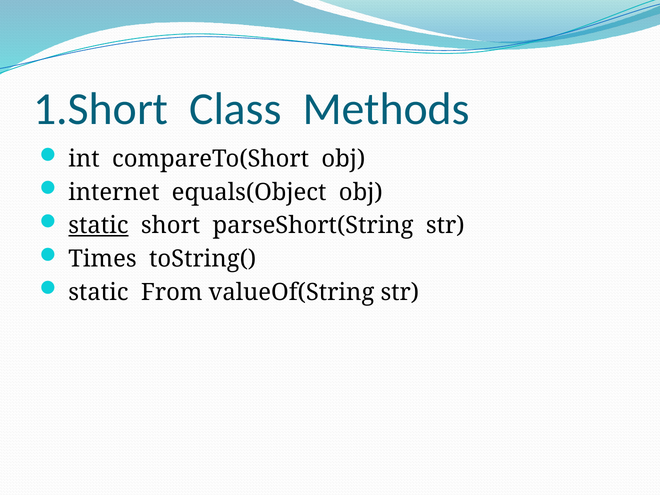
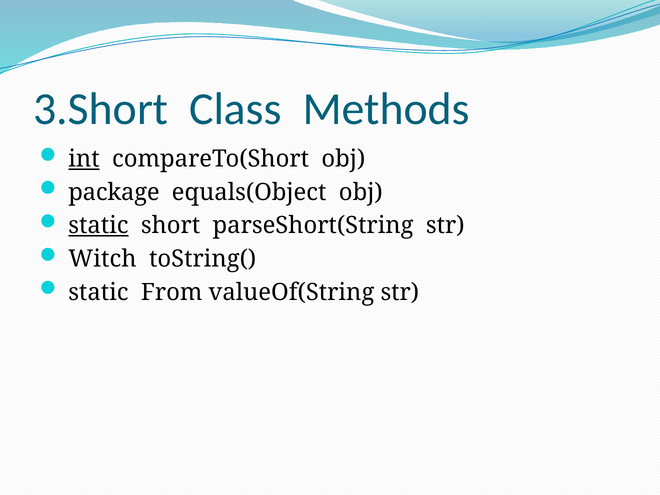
1.Short: 1.Short -> 3.Short
int underline: none -> present
internet: internet -> package
Times: Times -> Witch
